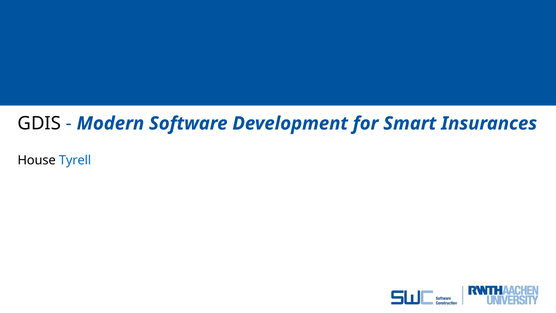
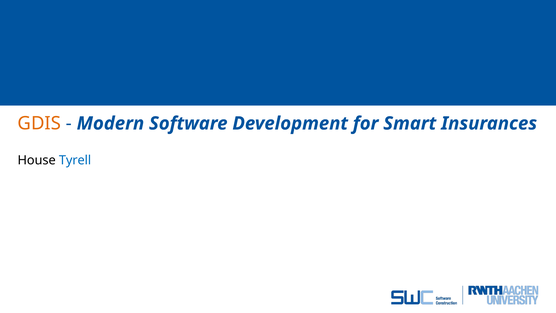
GDIS colour: black -> orange
